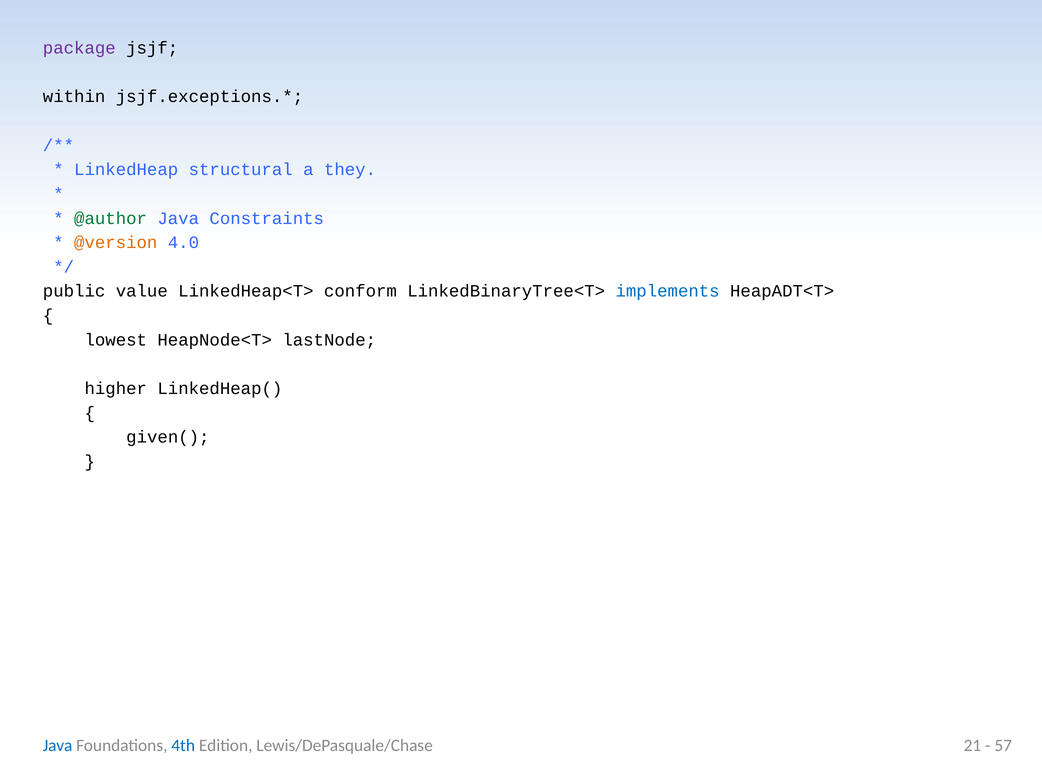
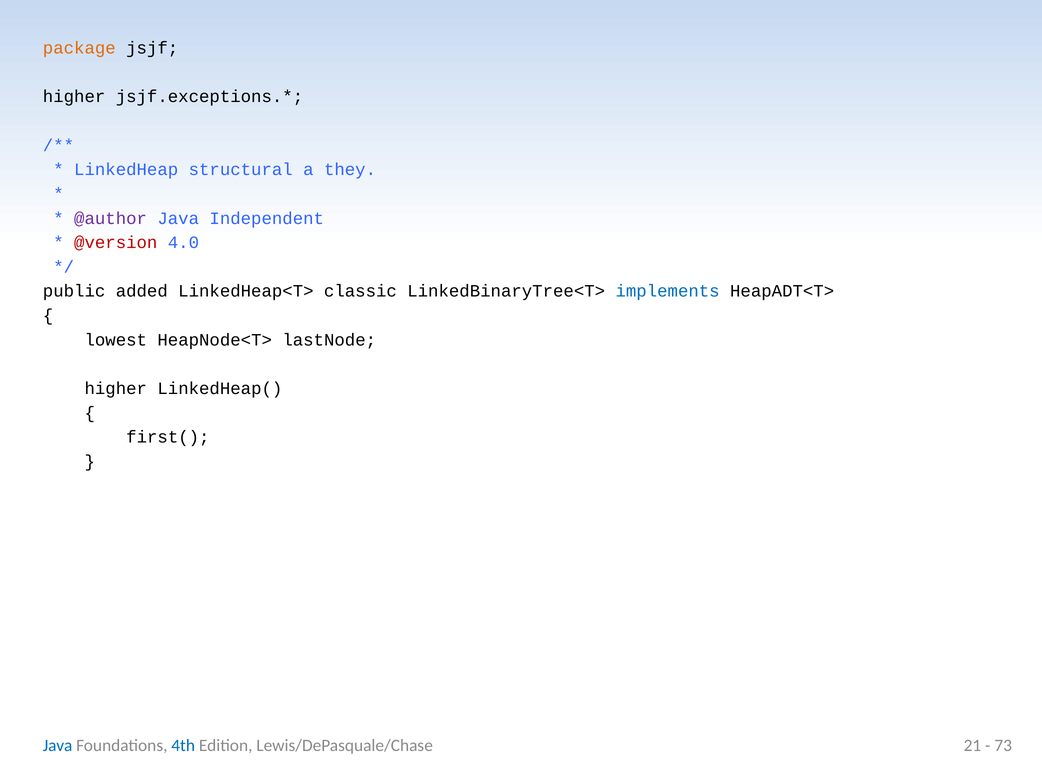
package colour: purple -> orange
within at (74, 97): within -> higher
@author colour: green -> purple
Constraints: Constraints -> Independent
@version colour: orange -> red
value: value -> added
conform: conform -> classic
given(: given( -> first(
57: 57 -> 73
